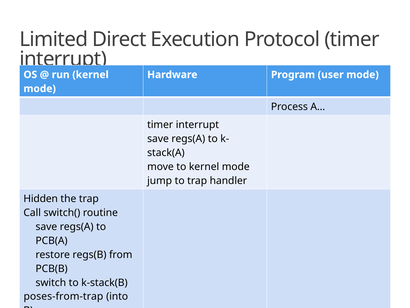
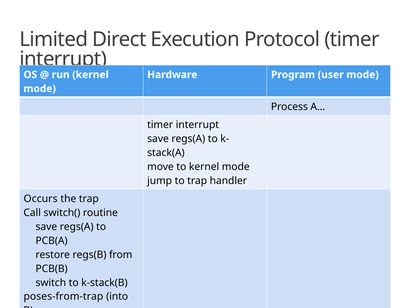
Hidden: Hidden -> Occurs
